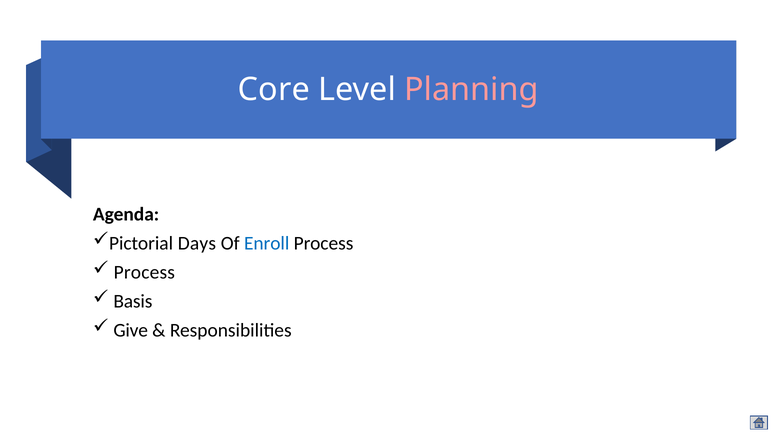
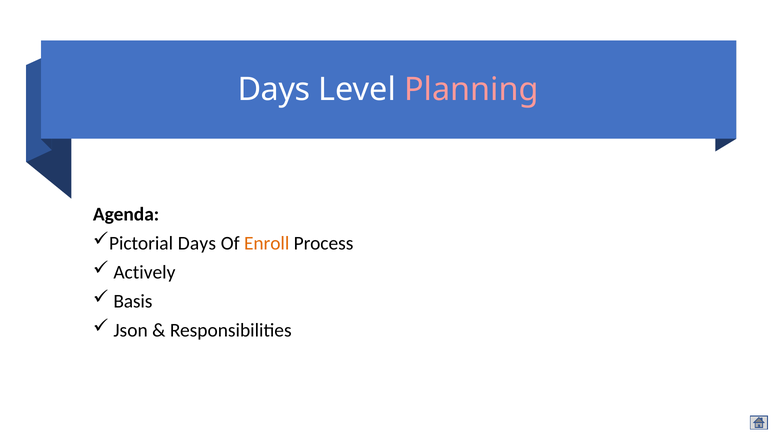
Core at (274, 89): Core -> Days
Enroll colour: blue -> orange
Process at (144, 272): Process -> Actively
Give: Give -> Json
